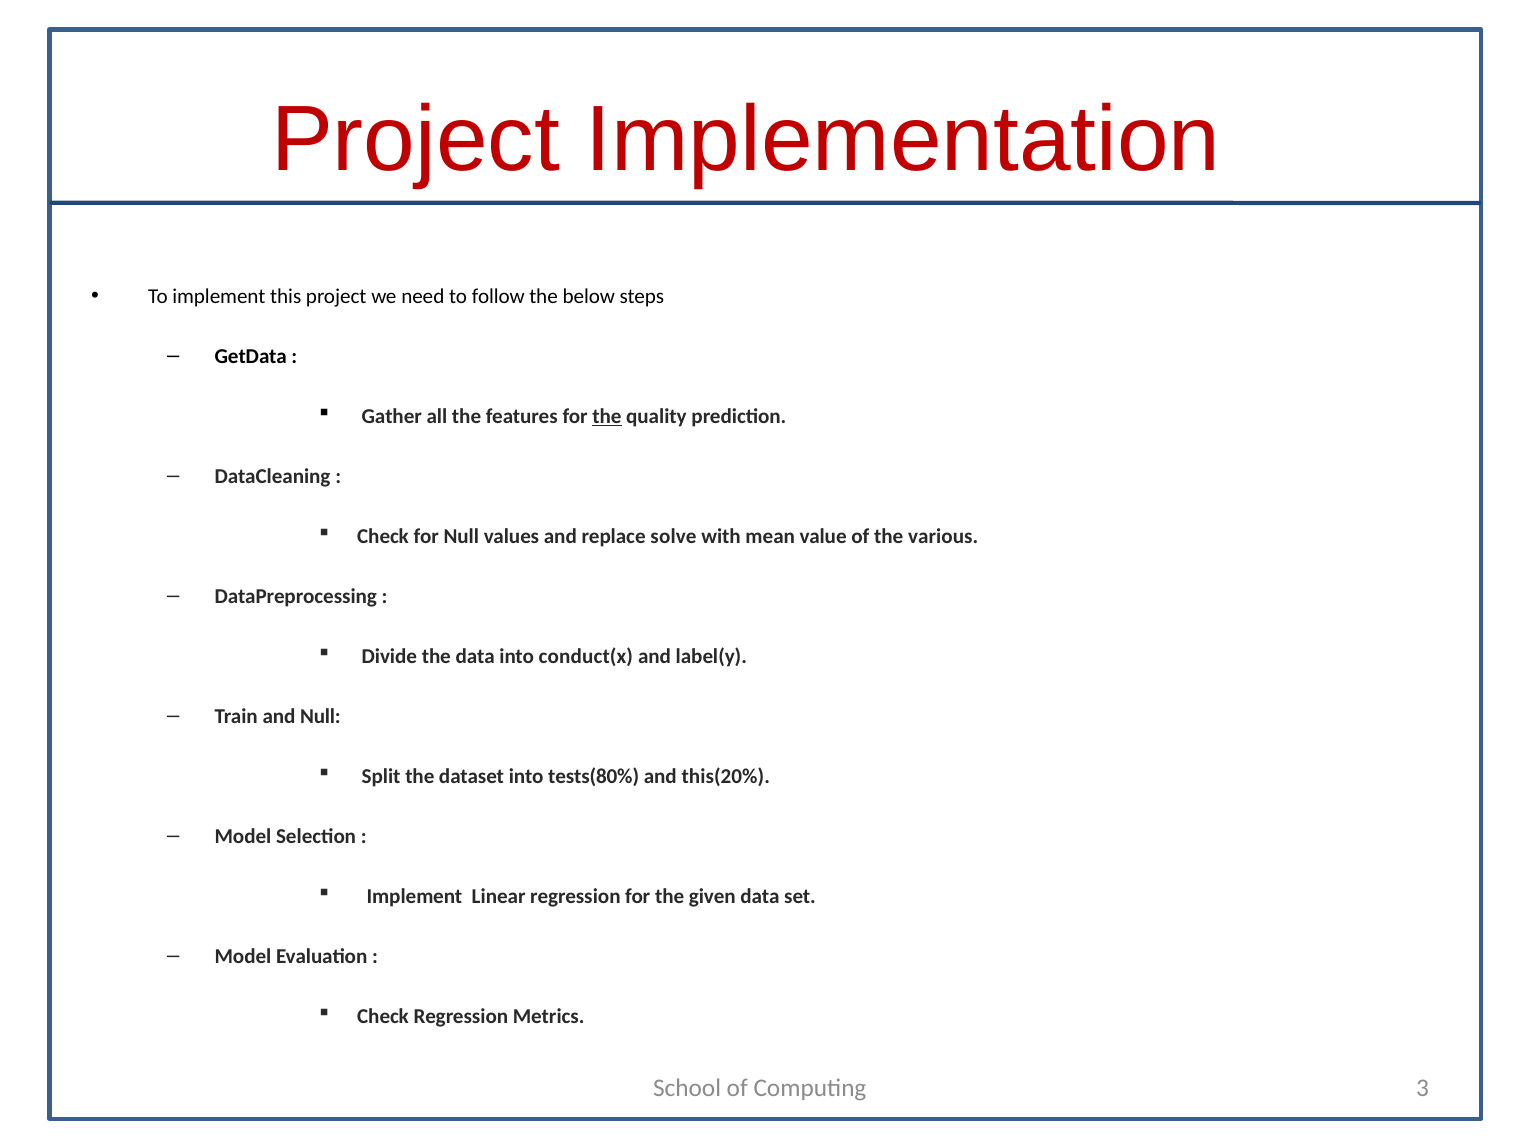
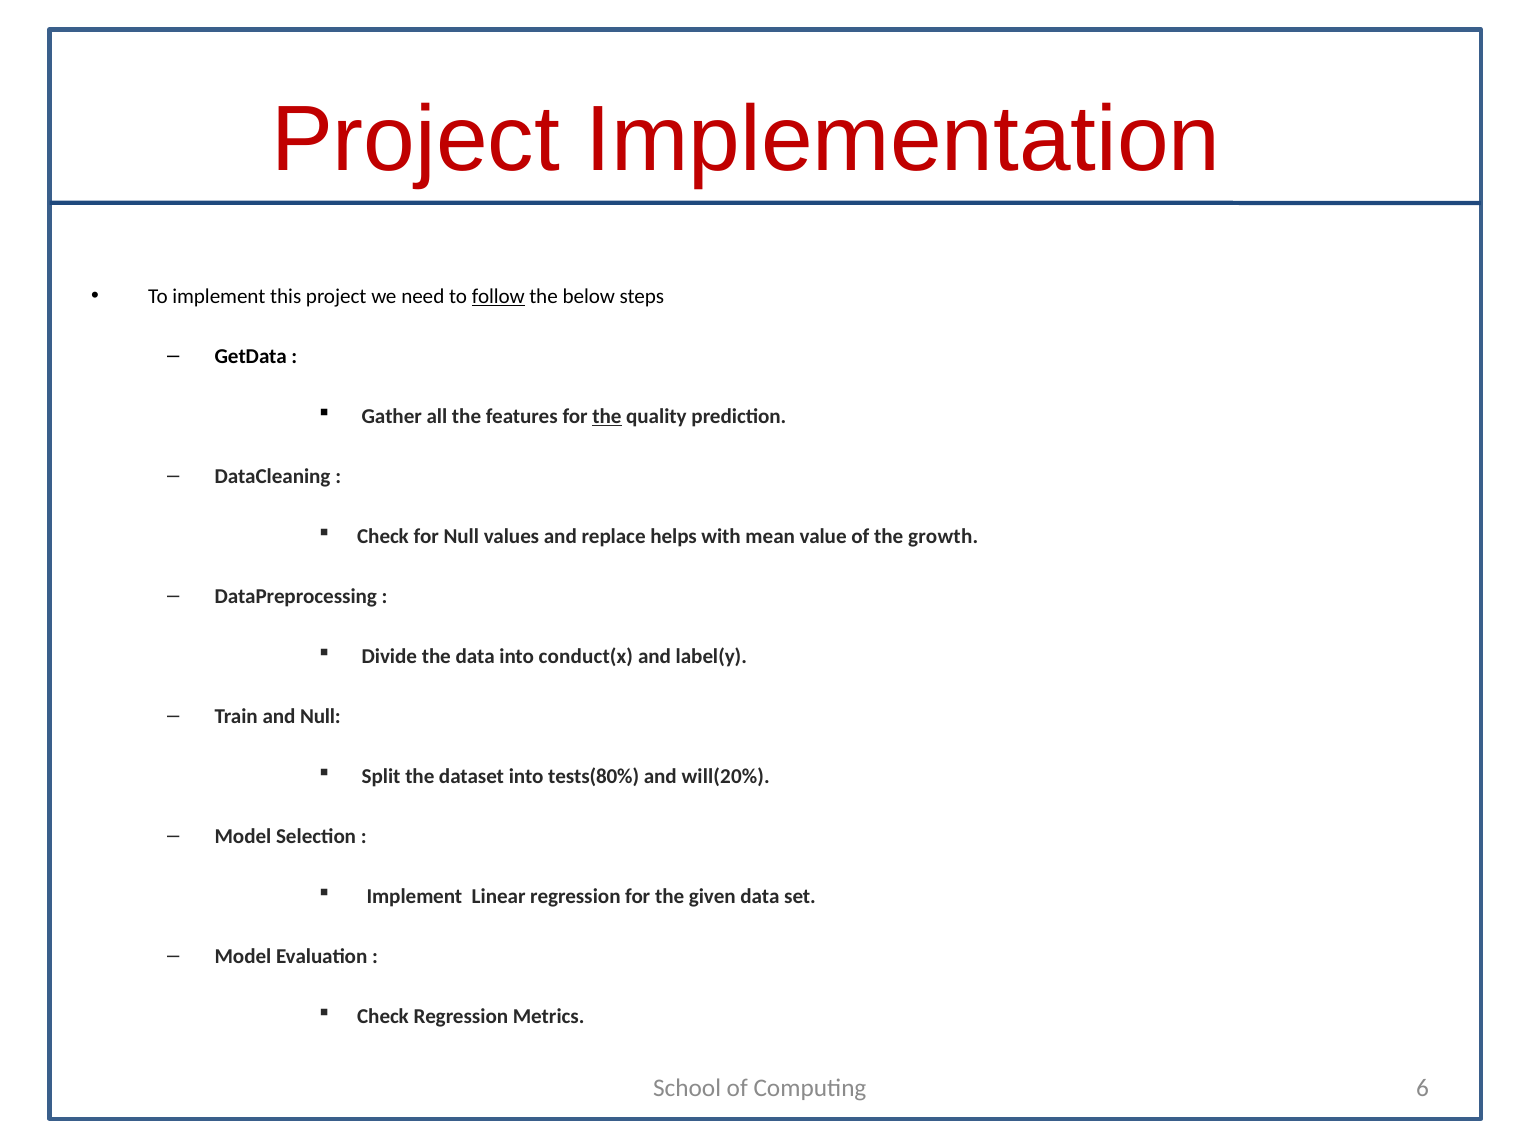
follow underline: none -> present
solve: solve -> helps
various: various -> growth
this(20%: this(20% -> will(20%
3: 3 -> 6
